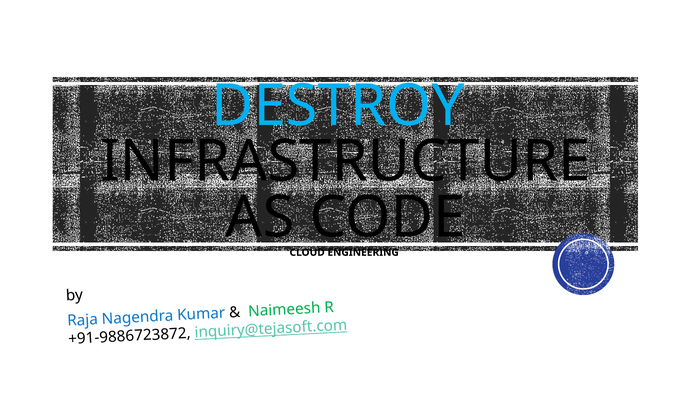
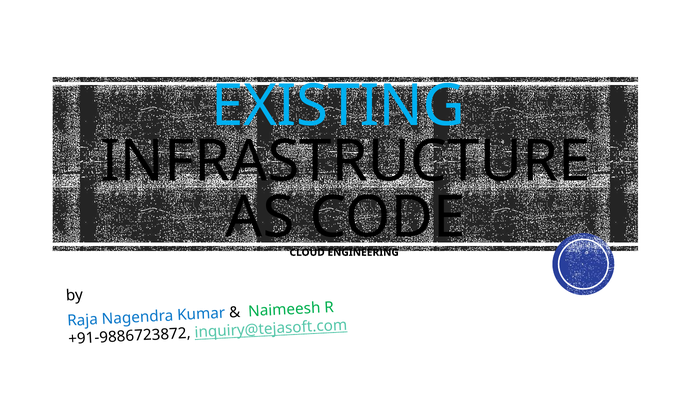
DESTROY: DESTROY -> EXISTING
